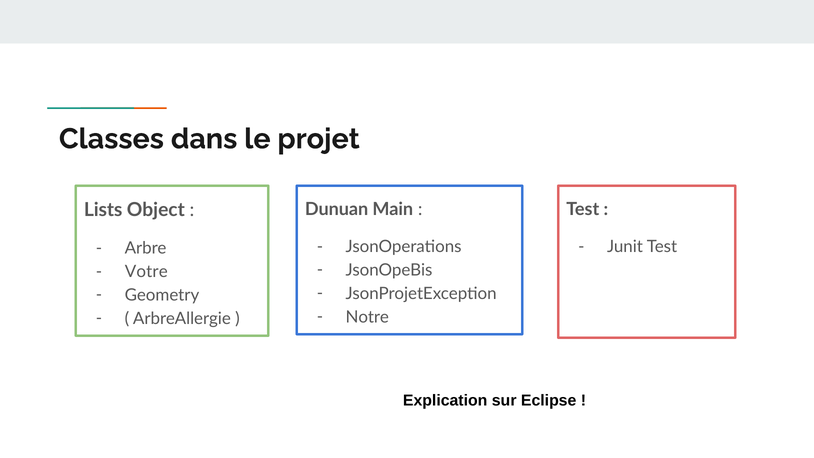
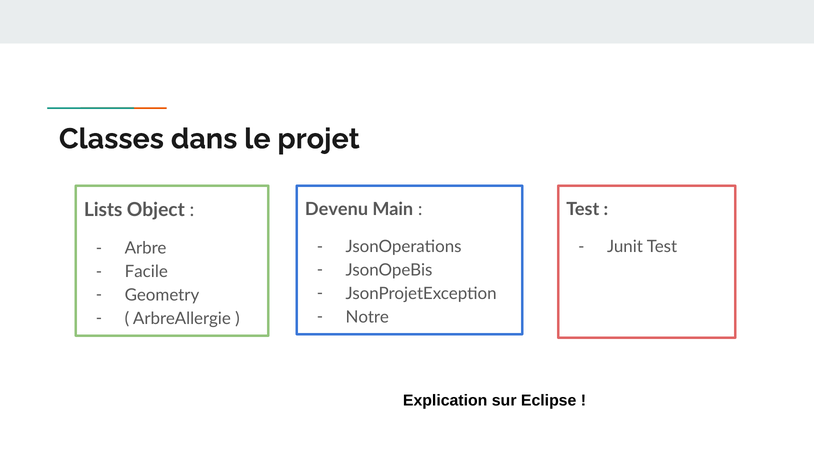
Dunuan: Dunuan -> Devenu
Votre: Votre -> Facile
